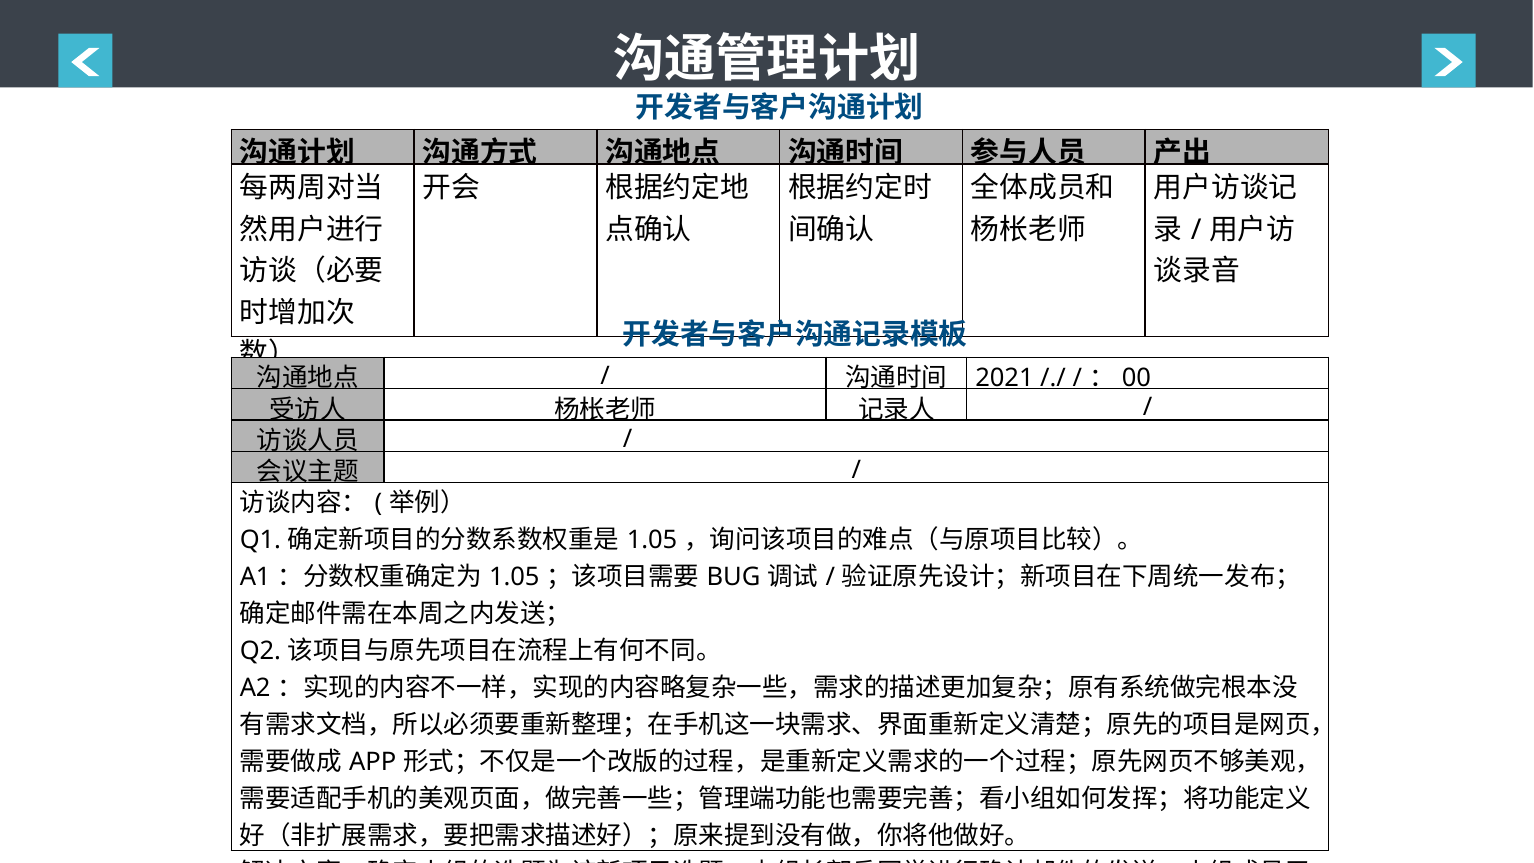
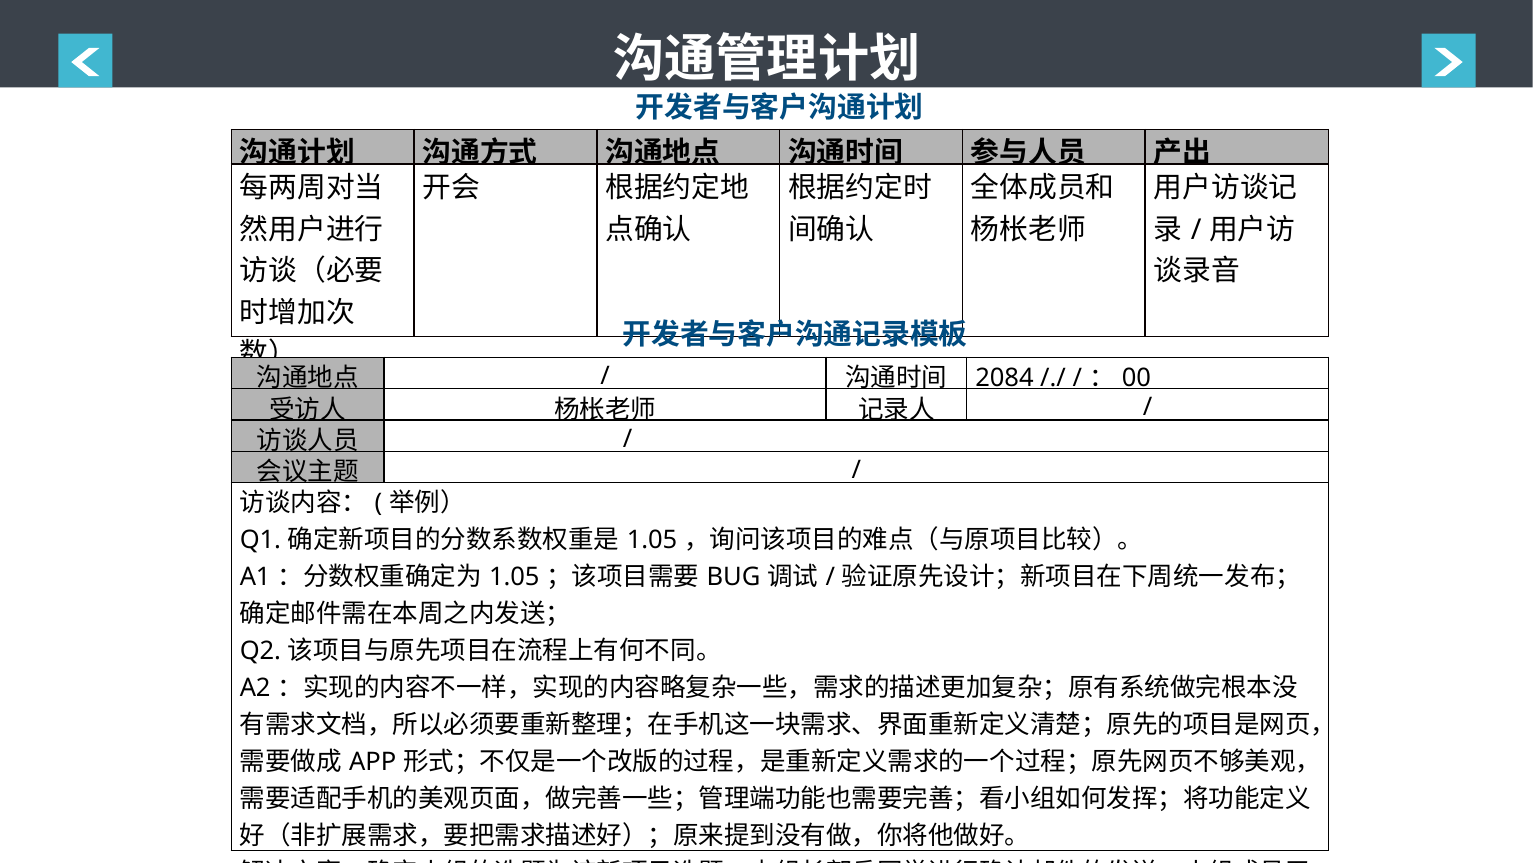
2021: 2021 -> 2084
